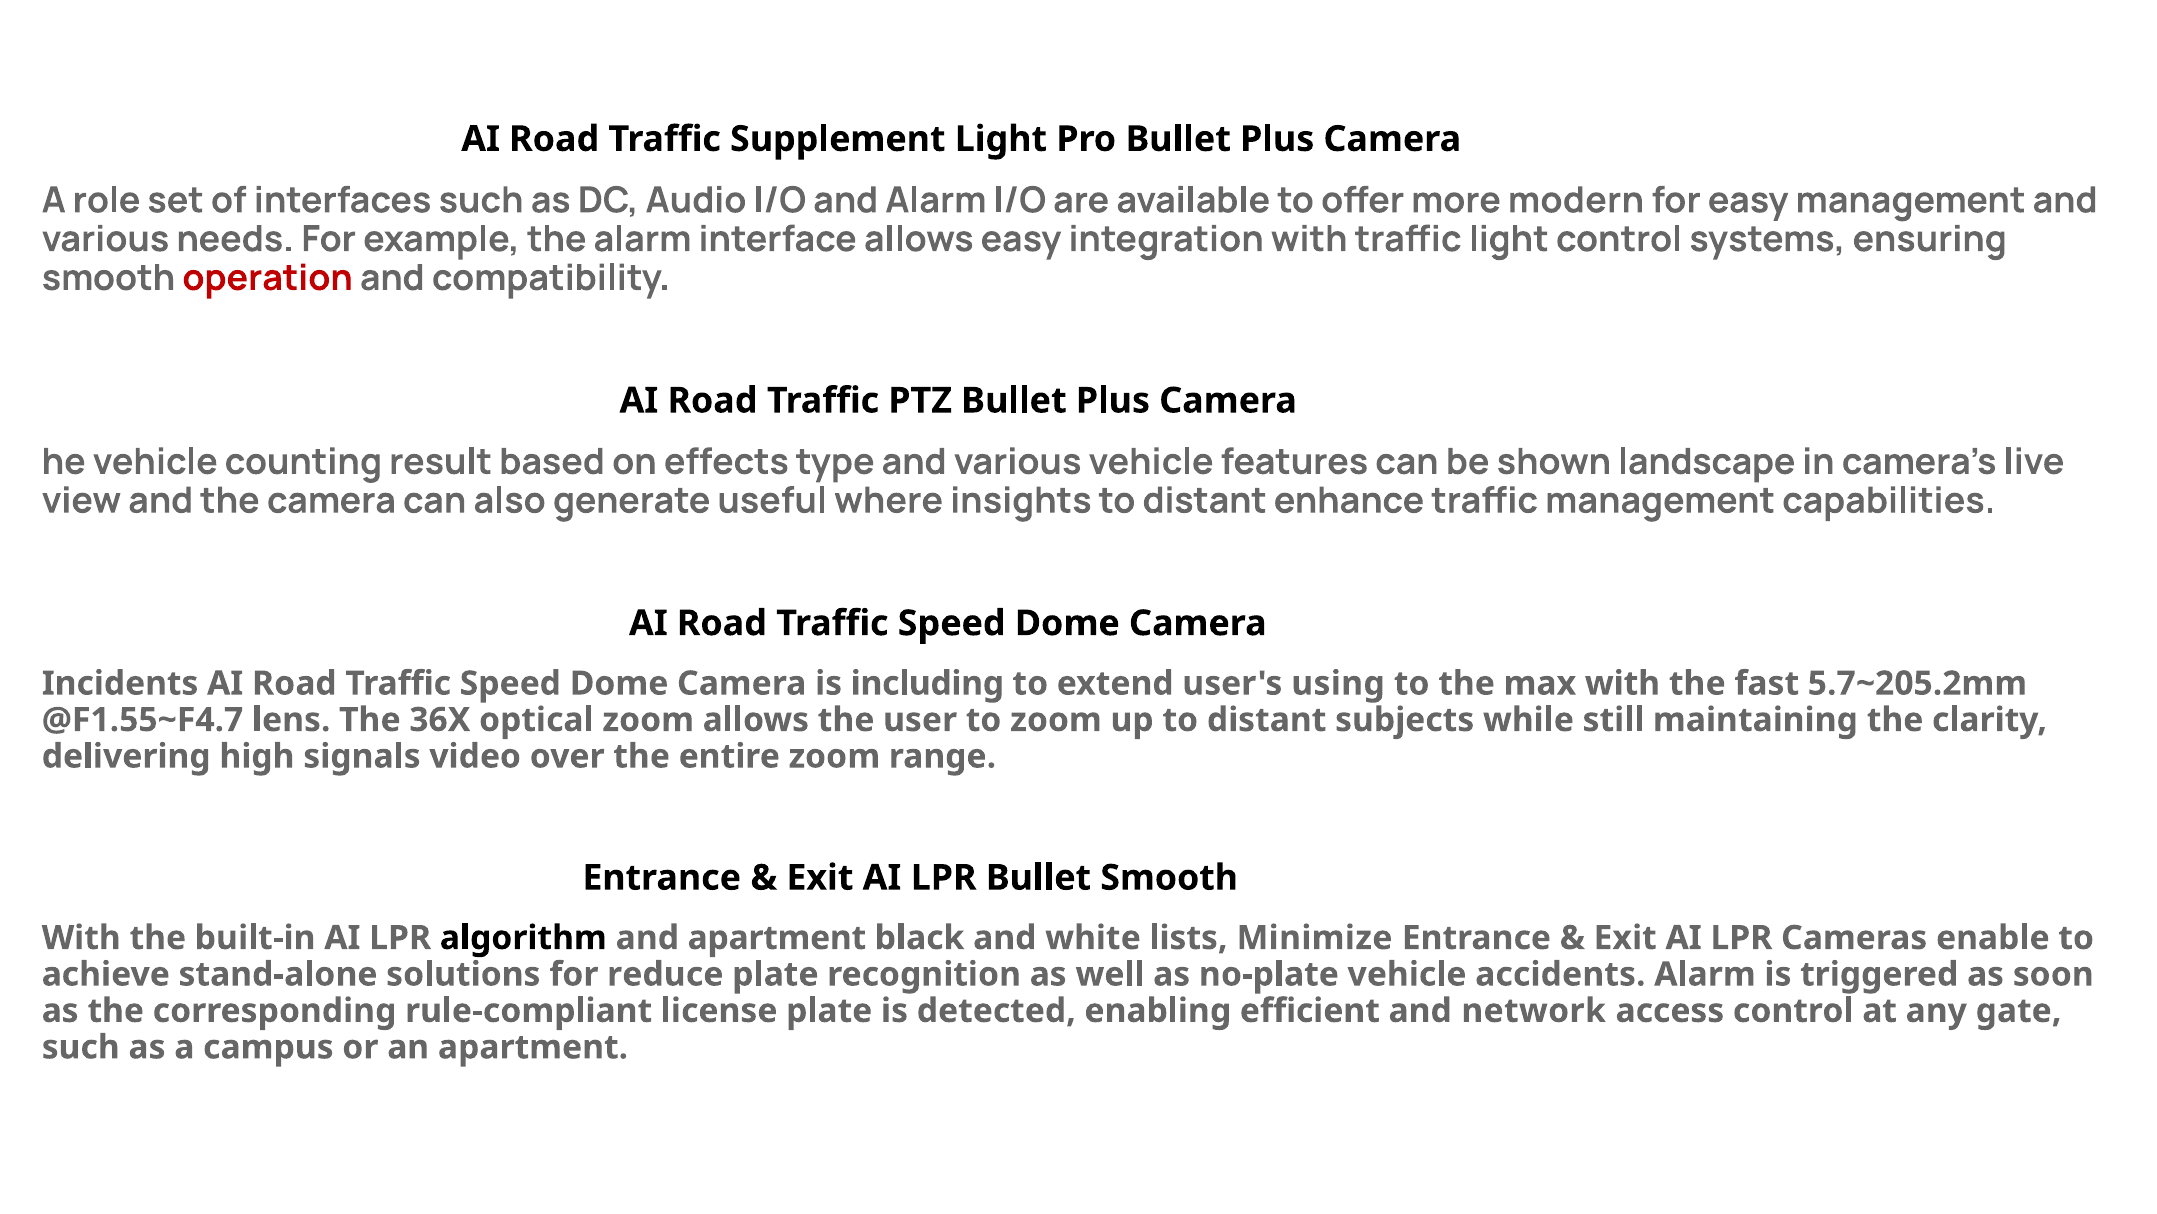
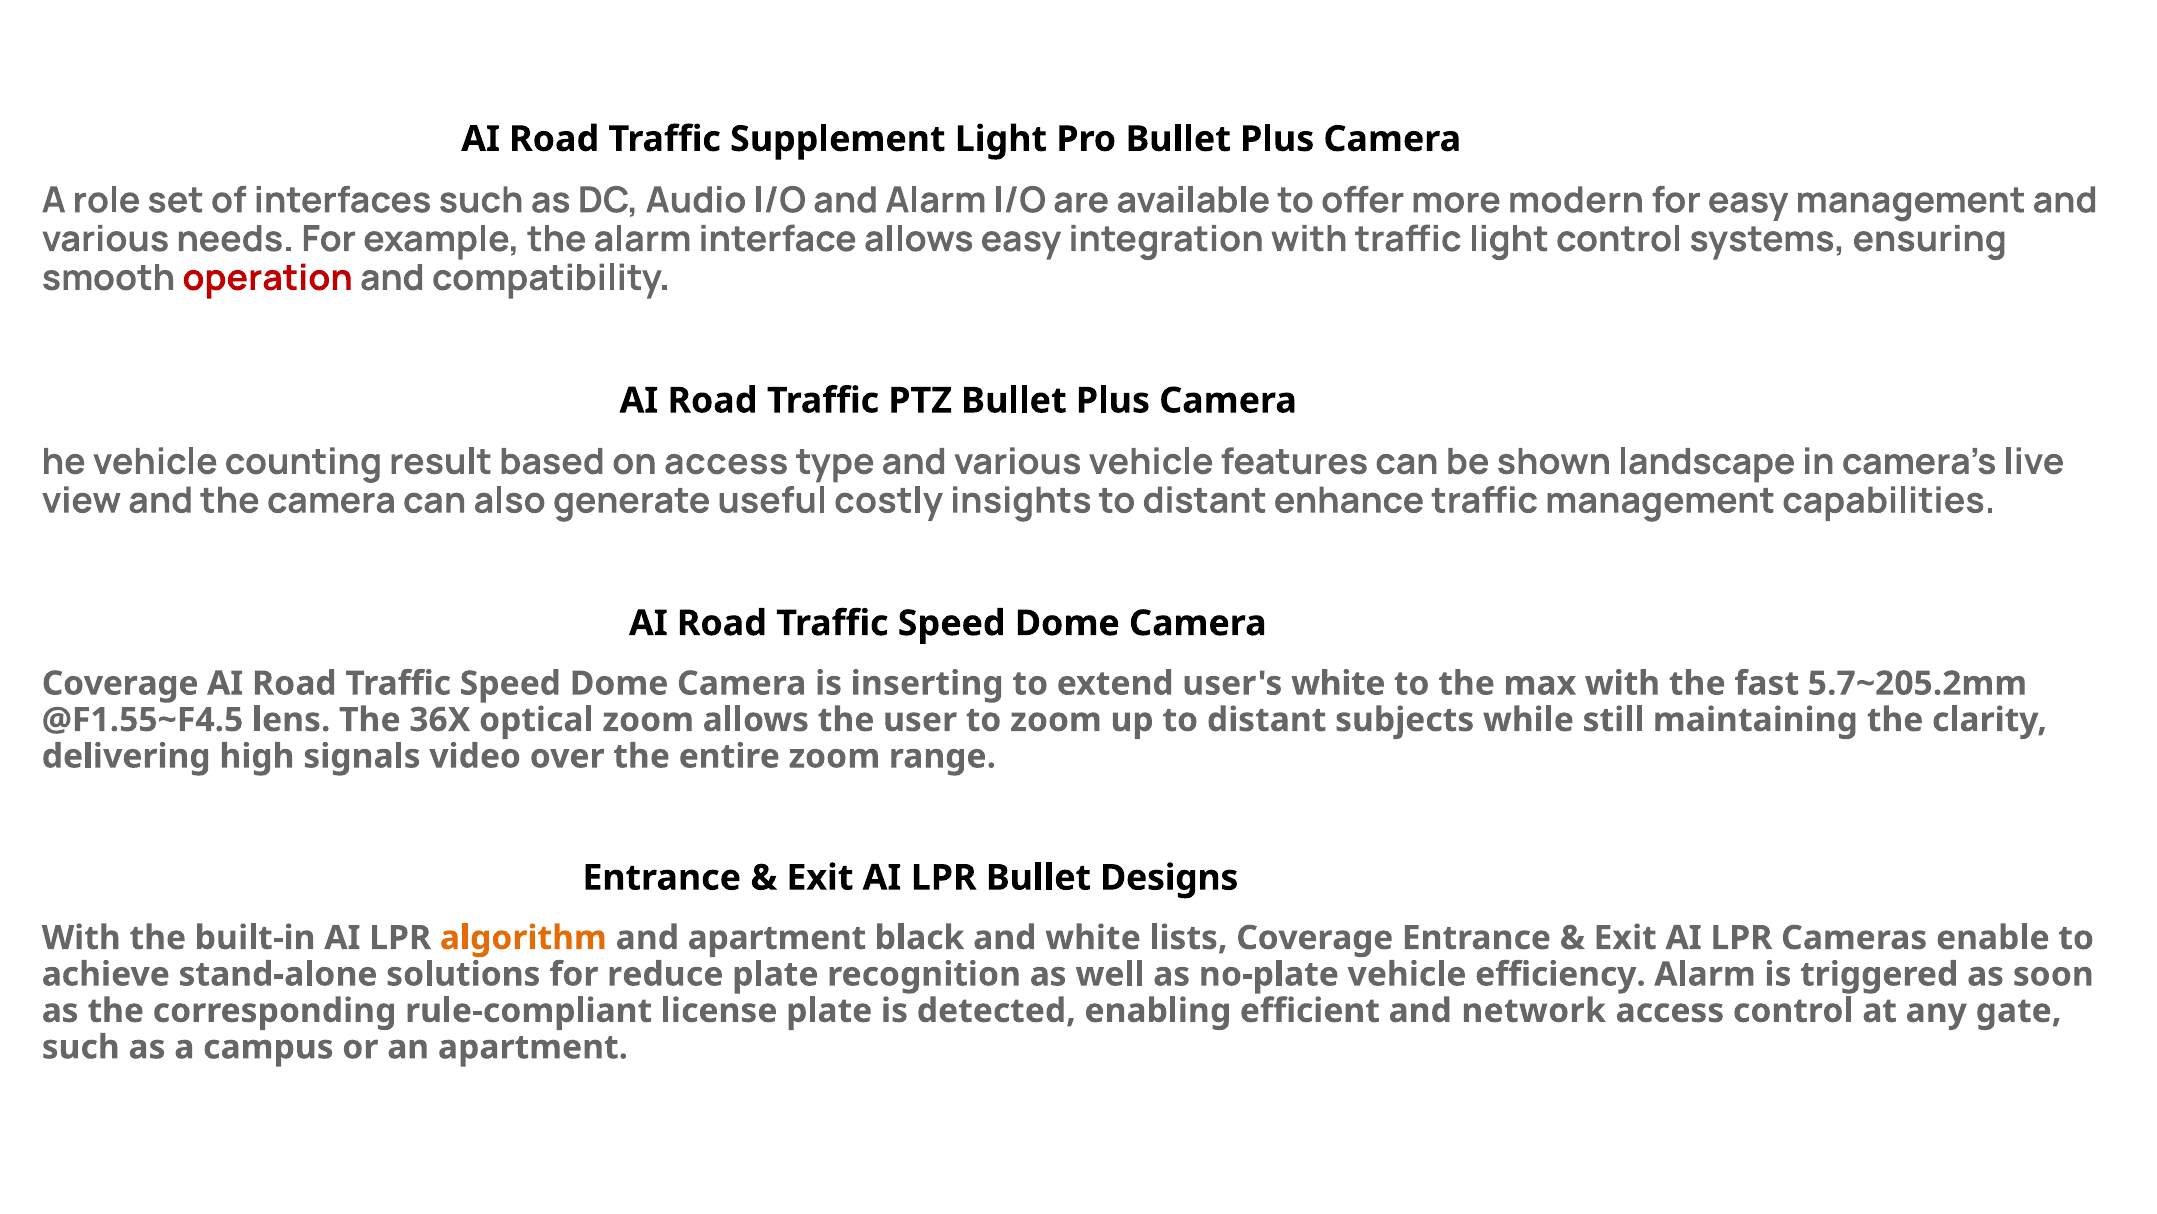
on effects: effects -> access
where: where -> costly
Incidents at (120, 683): Incidents -> Coverage
including: including -> inserting
user's using: using -> white
@F1.55~F4.7: @F1.55~F4.7 -> @F1.55~F4.5
Bullet Smooth: Smooth -> Designs
algorithm colour: black -> orange
lists Minimize: Minimize -> Coverage
accidents: accidents -> efficiency
